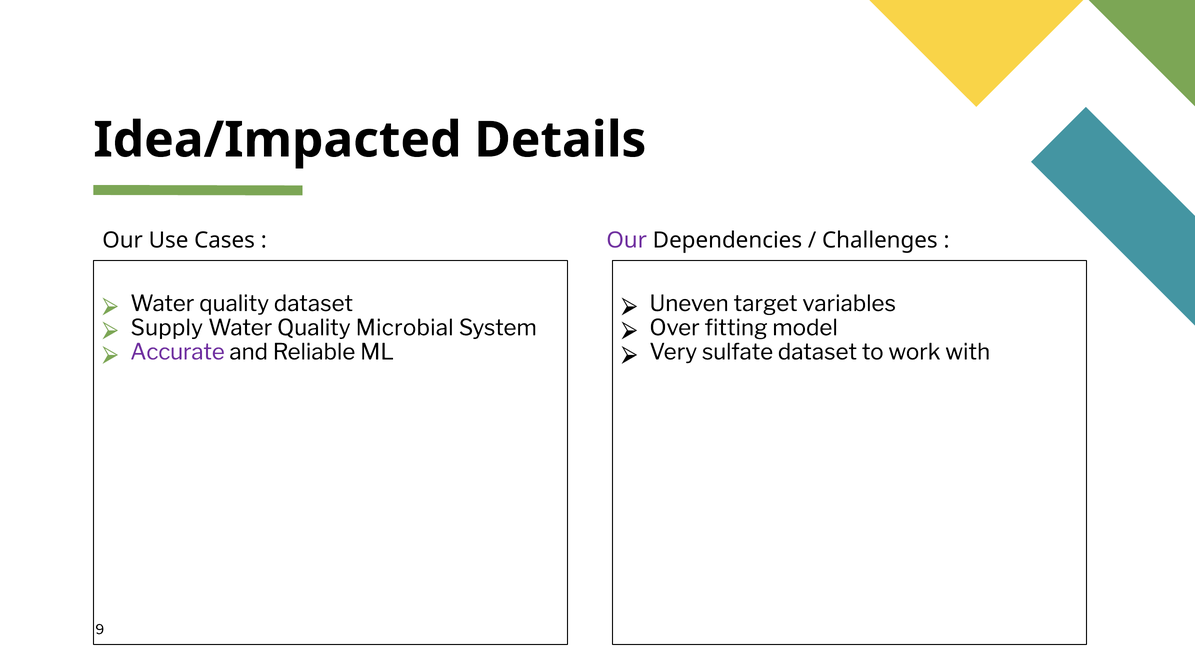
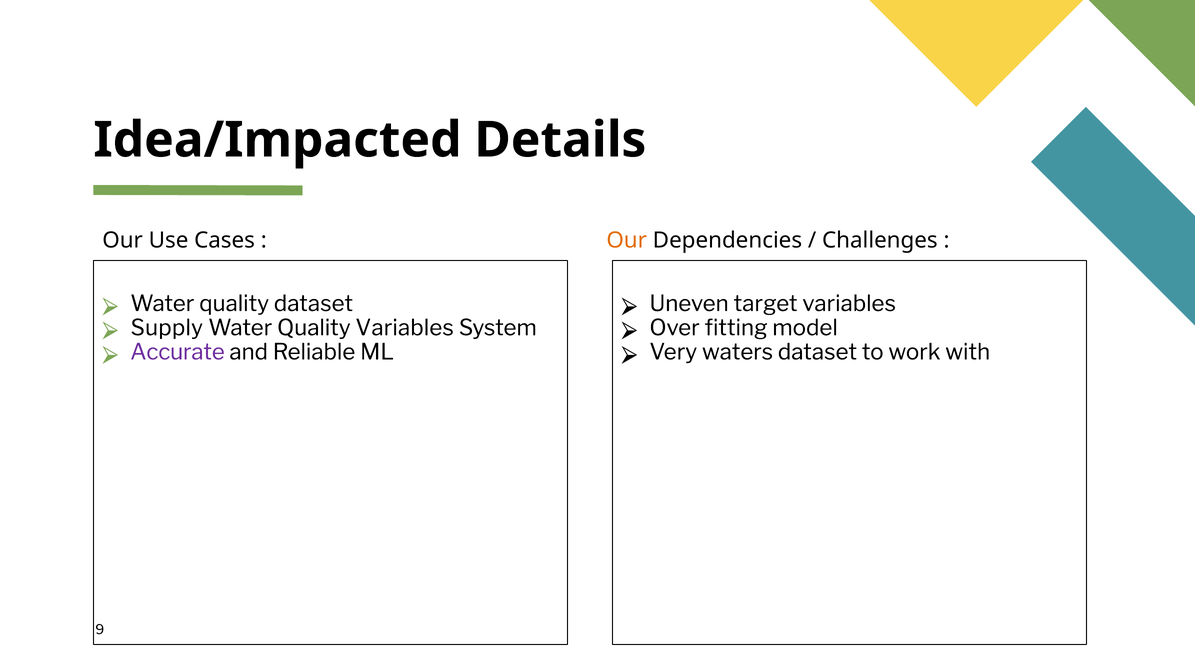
Our at (627, 240) colour: purple -> orange
Quality Microbial: Microbial -> Variables
sulfate: sulfate -> waters
